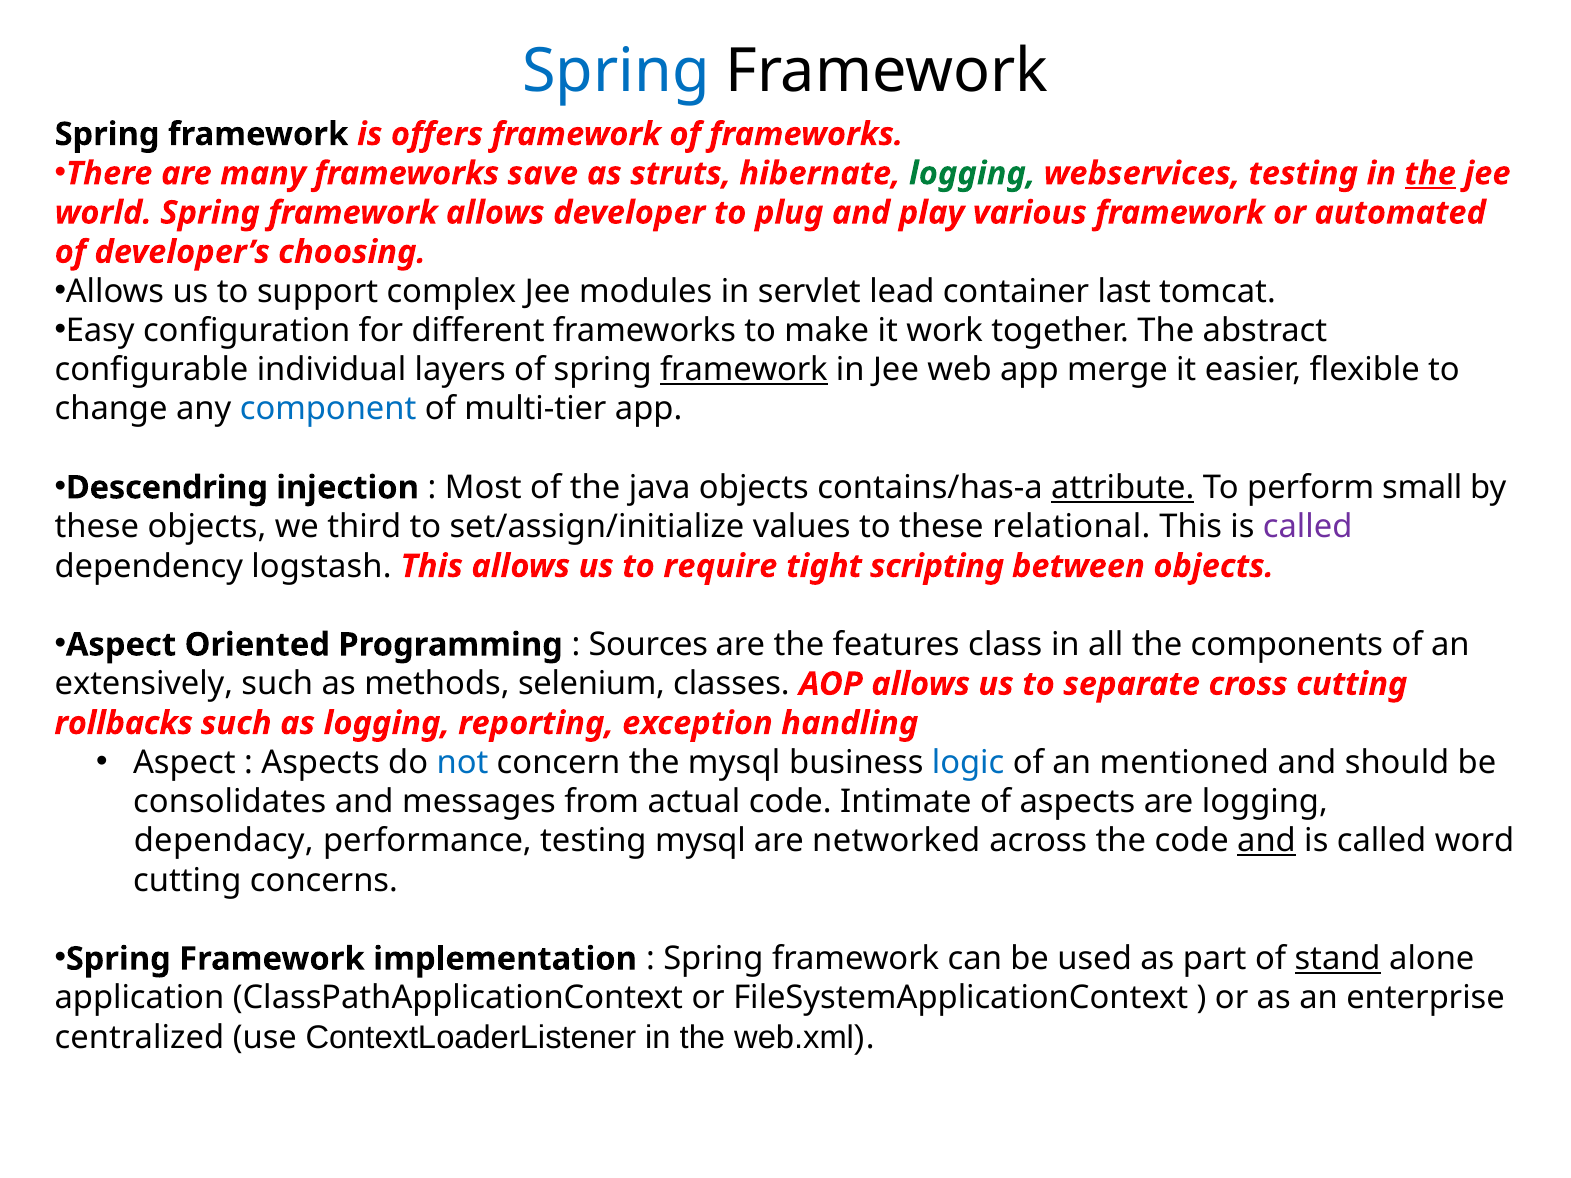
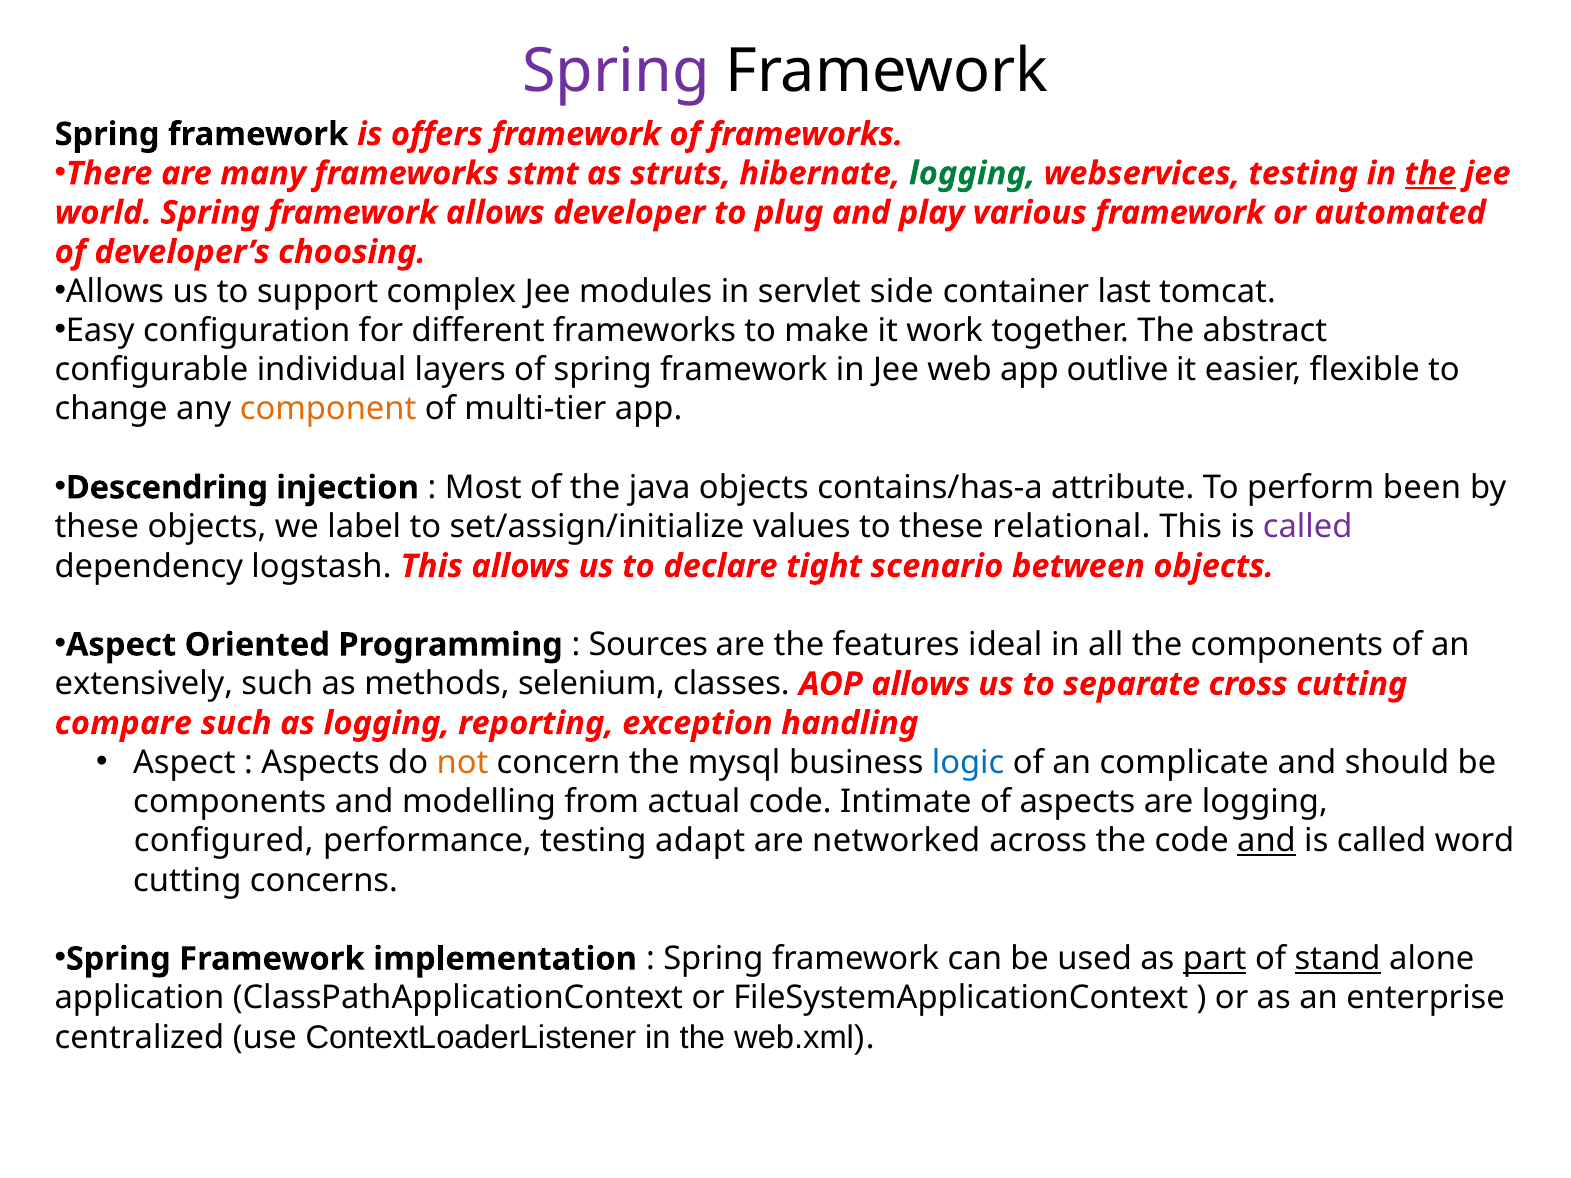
Spring at (616, 72) colour: blue -> purple
save: save -> stmt
lead: lead -> side
framework at (744, 370) underline: present -> none
merge: merge -> outlive
component colour: blue -> orange
attribute underline: present -> none
small: small -> been
third: third -> label
require: require -> declare
scripting: scripting -> scenario
class: class -> ideal
rollbacks: rollbacks -> compare
not colour: blue -> orange
mentioned: mentioned -> complicate
consolidates at (230, 802): consolidates -> components
messages: messages -> modelling
dependacy: dependacy -> configured
testing mysql: mysql -> adapt
part underline: none -> present
